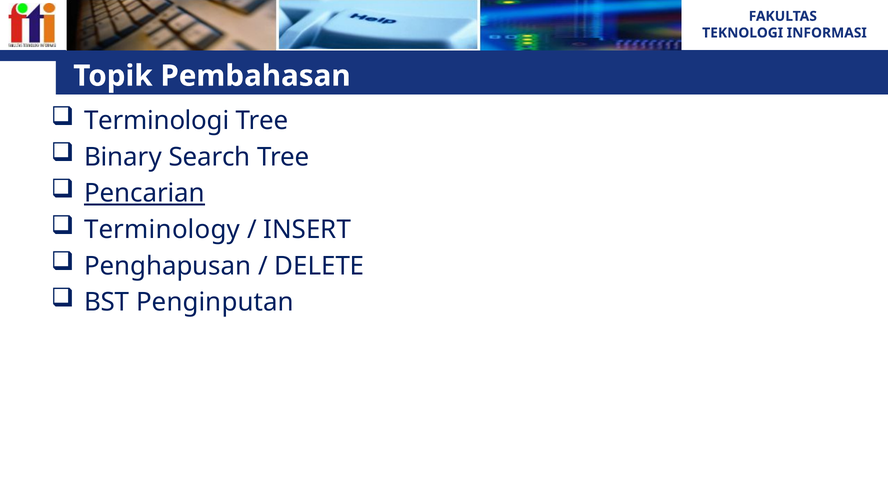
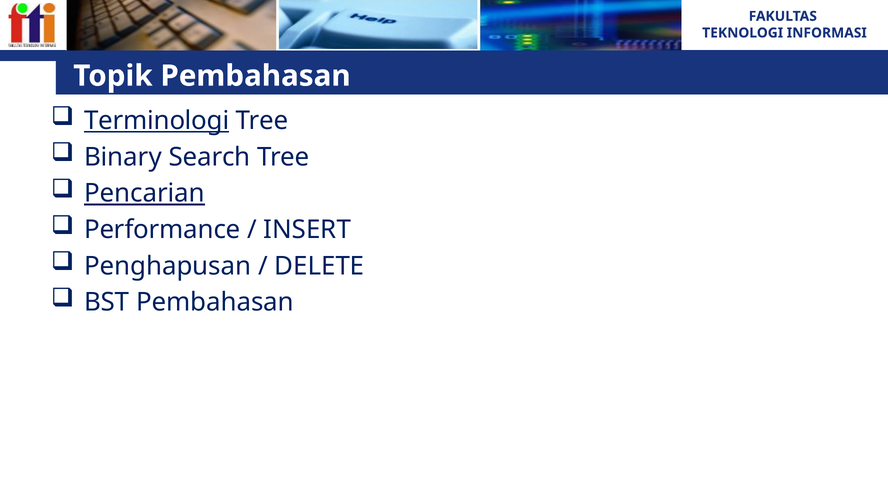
Terminologi underline: none -> present
Terminology: Terminology -> Performance
BST Penginputan: Penginputan -> Pembahasan
